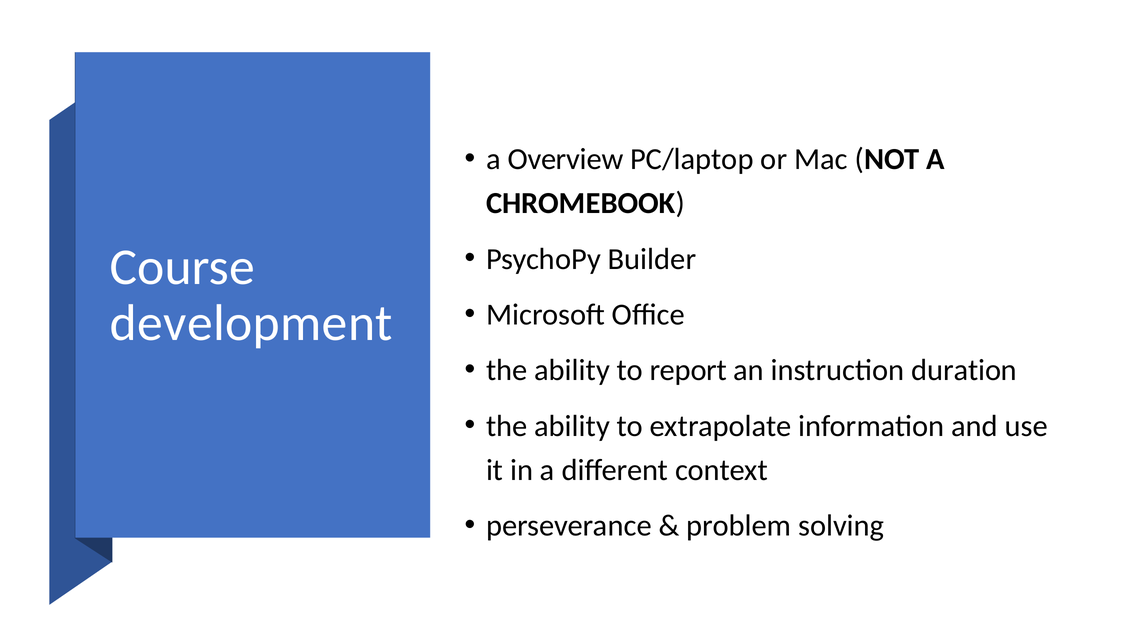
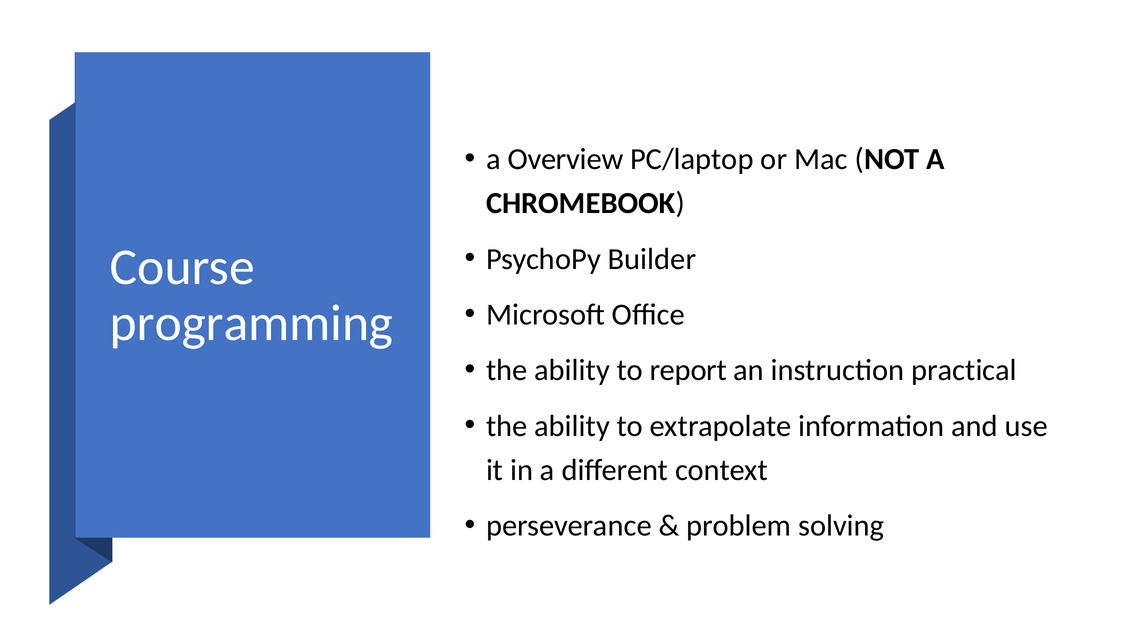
development: development -> programming
duration: duration -> practical
